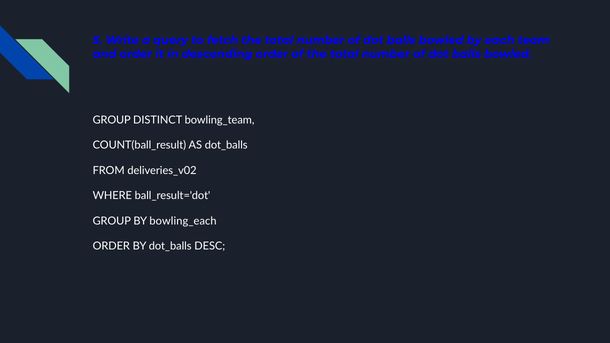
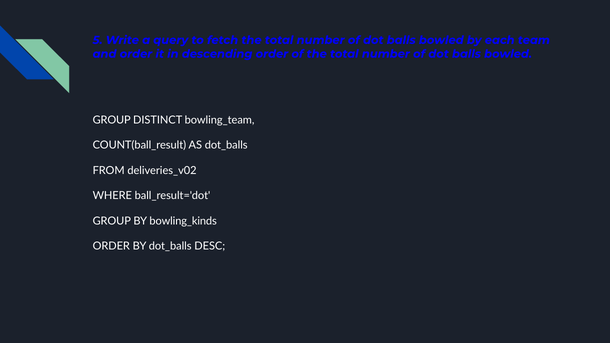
bowling_each: bowling_each -> bowling_kinds
